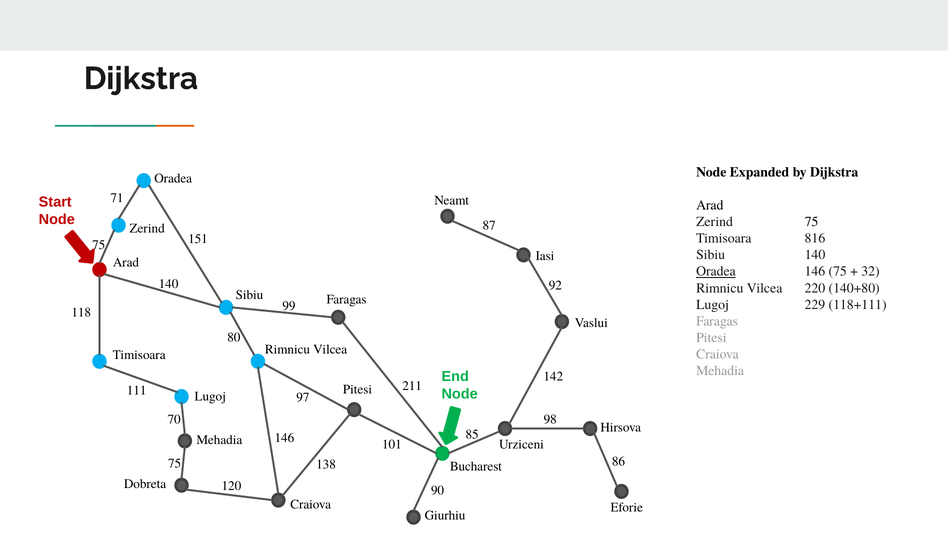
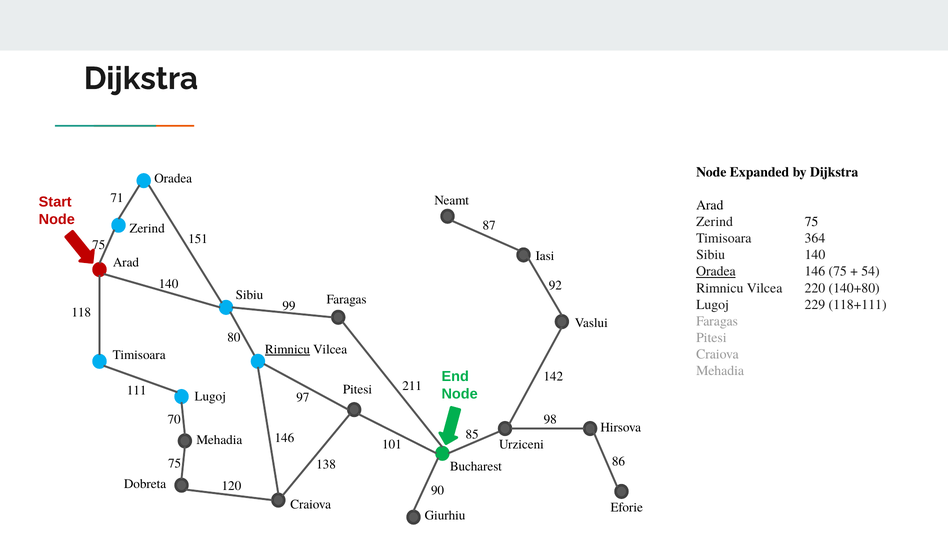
816: 816 -> 364
32: 32 -> 54
Rimnicu at (287, 350) underline: none -> present
